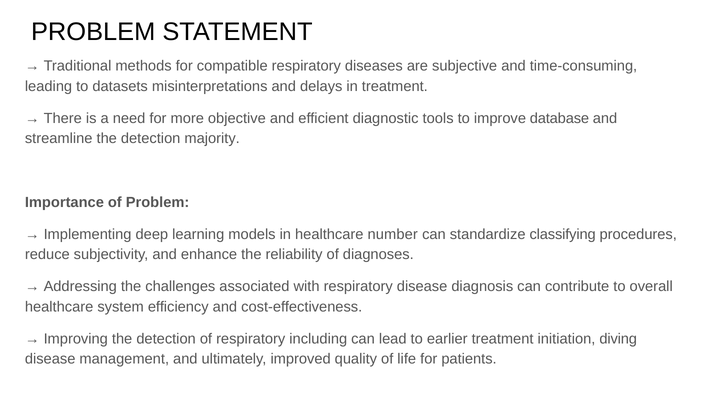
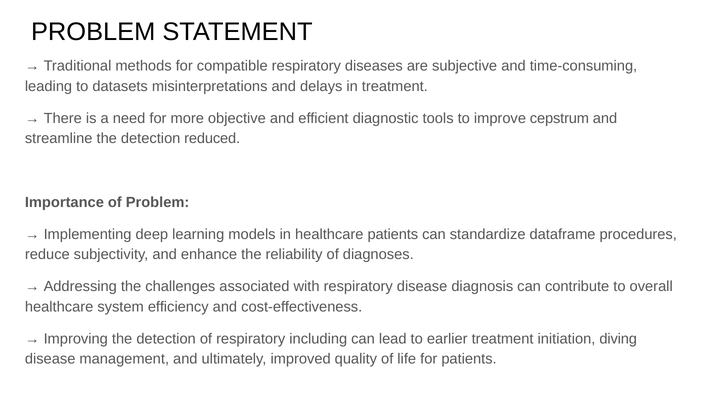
database: database -> cepstrum
majority: majority -> reduced
healthcare number: number -> patients
classifying: classifying -> dataframe
